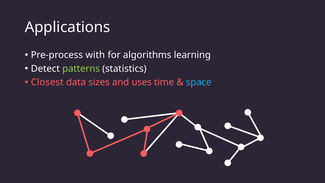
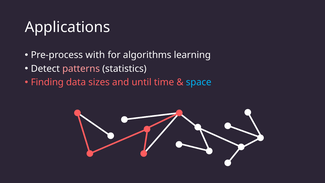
patterns colour: light green -> pink
Closest: Closest -> Finding
uses: uses -> until
